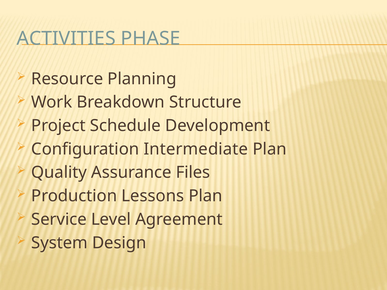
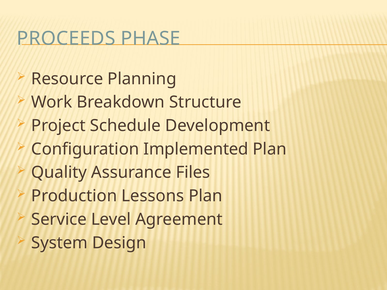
ACTIVITIES: ACTIVITIES -> PROCEEDS
Intermediate: Intermediate -> Implemented
